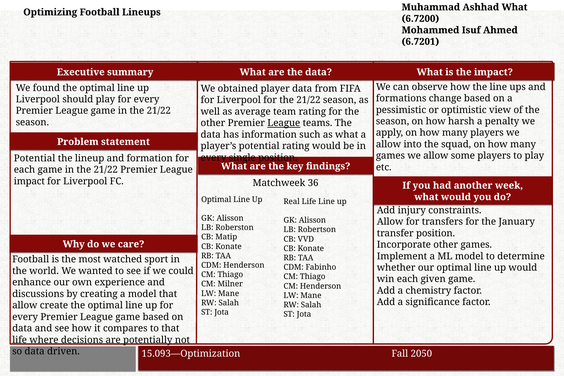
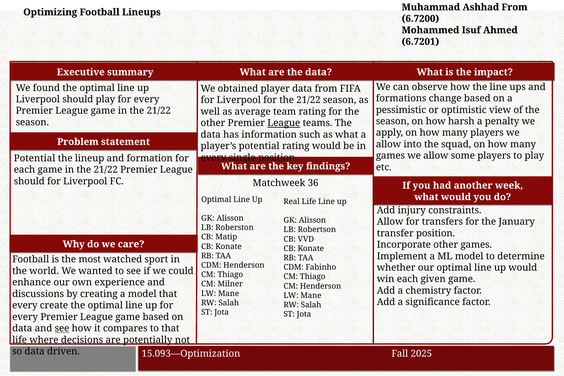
Ashhad What: What -> From
impact at (29, 181): impact -> should
allow at (25, 305): allow -> every
see at (62, 328) underline: none -> present
2050: 2050 -> 2025
